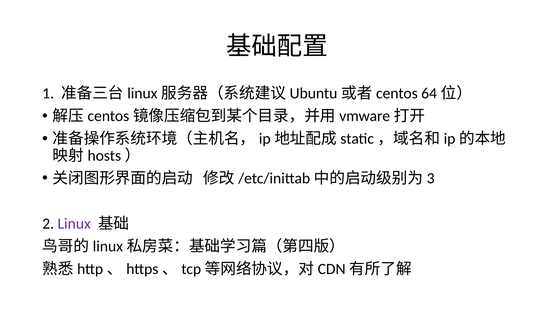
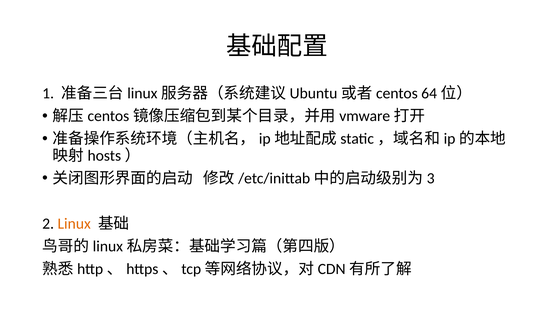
Linux colour: purple -> orange
